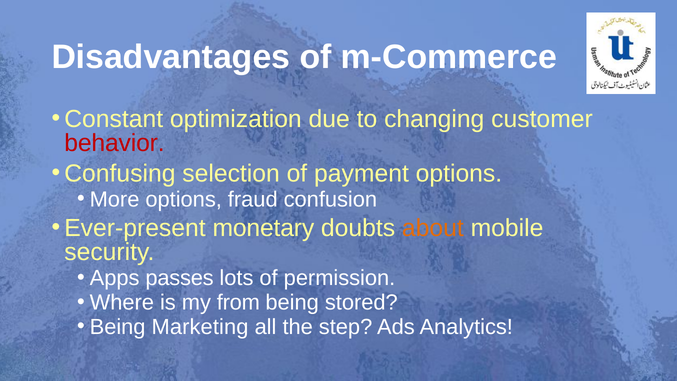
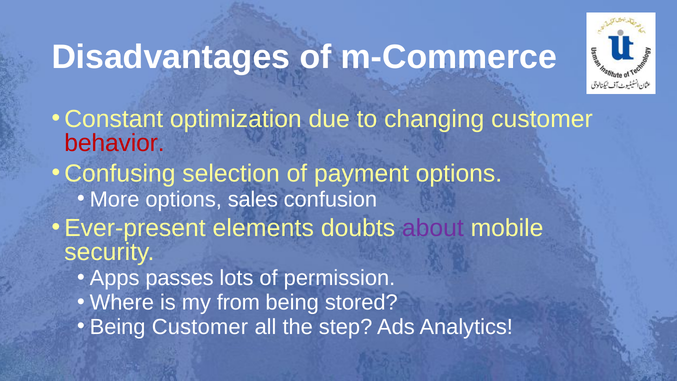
fraud: fraud -> sales
monetary: monetary -> elements
about colour: orange -> purple
Being Marketing: Marketing -> Customer
